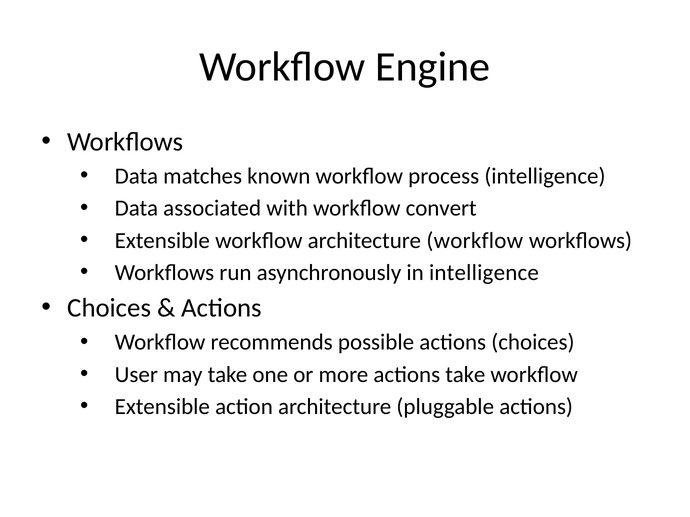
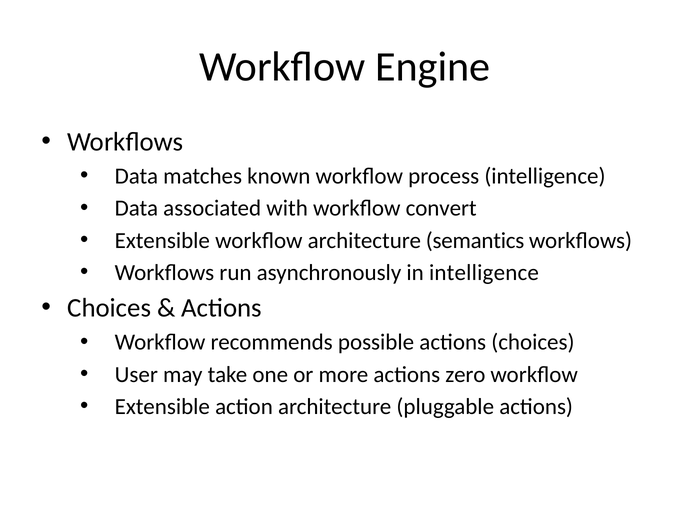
architecture workflow: workflow -> semantics
actions take: take -> zero
